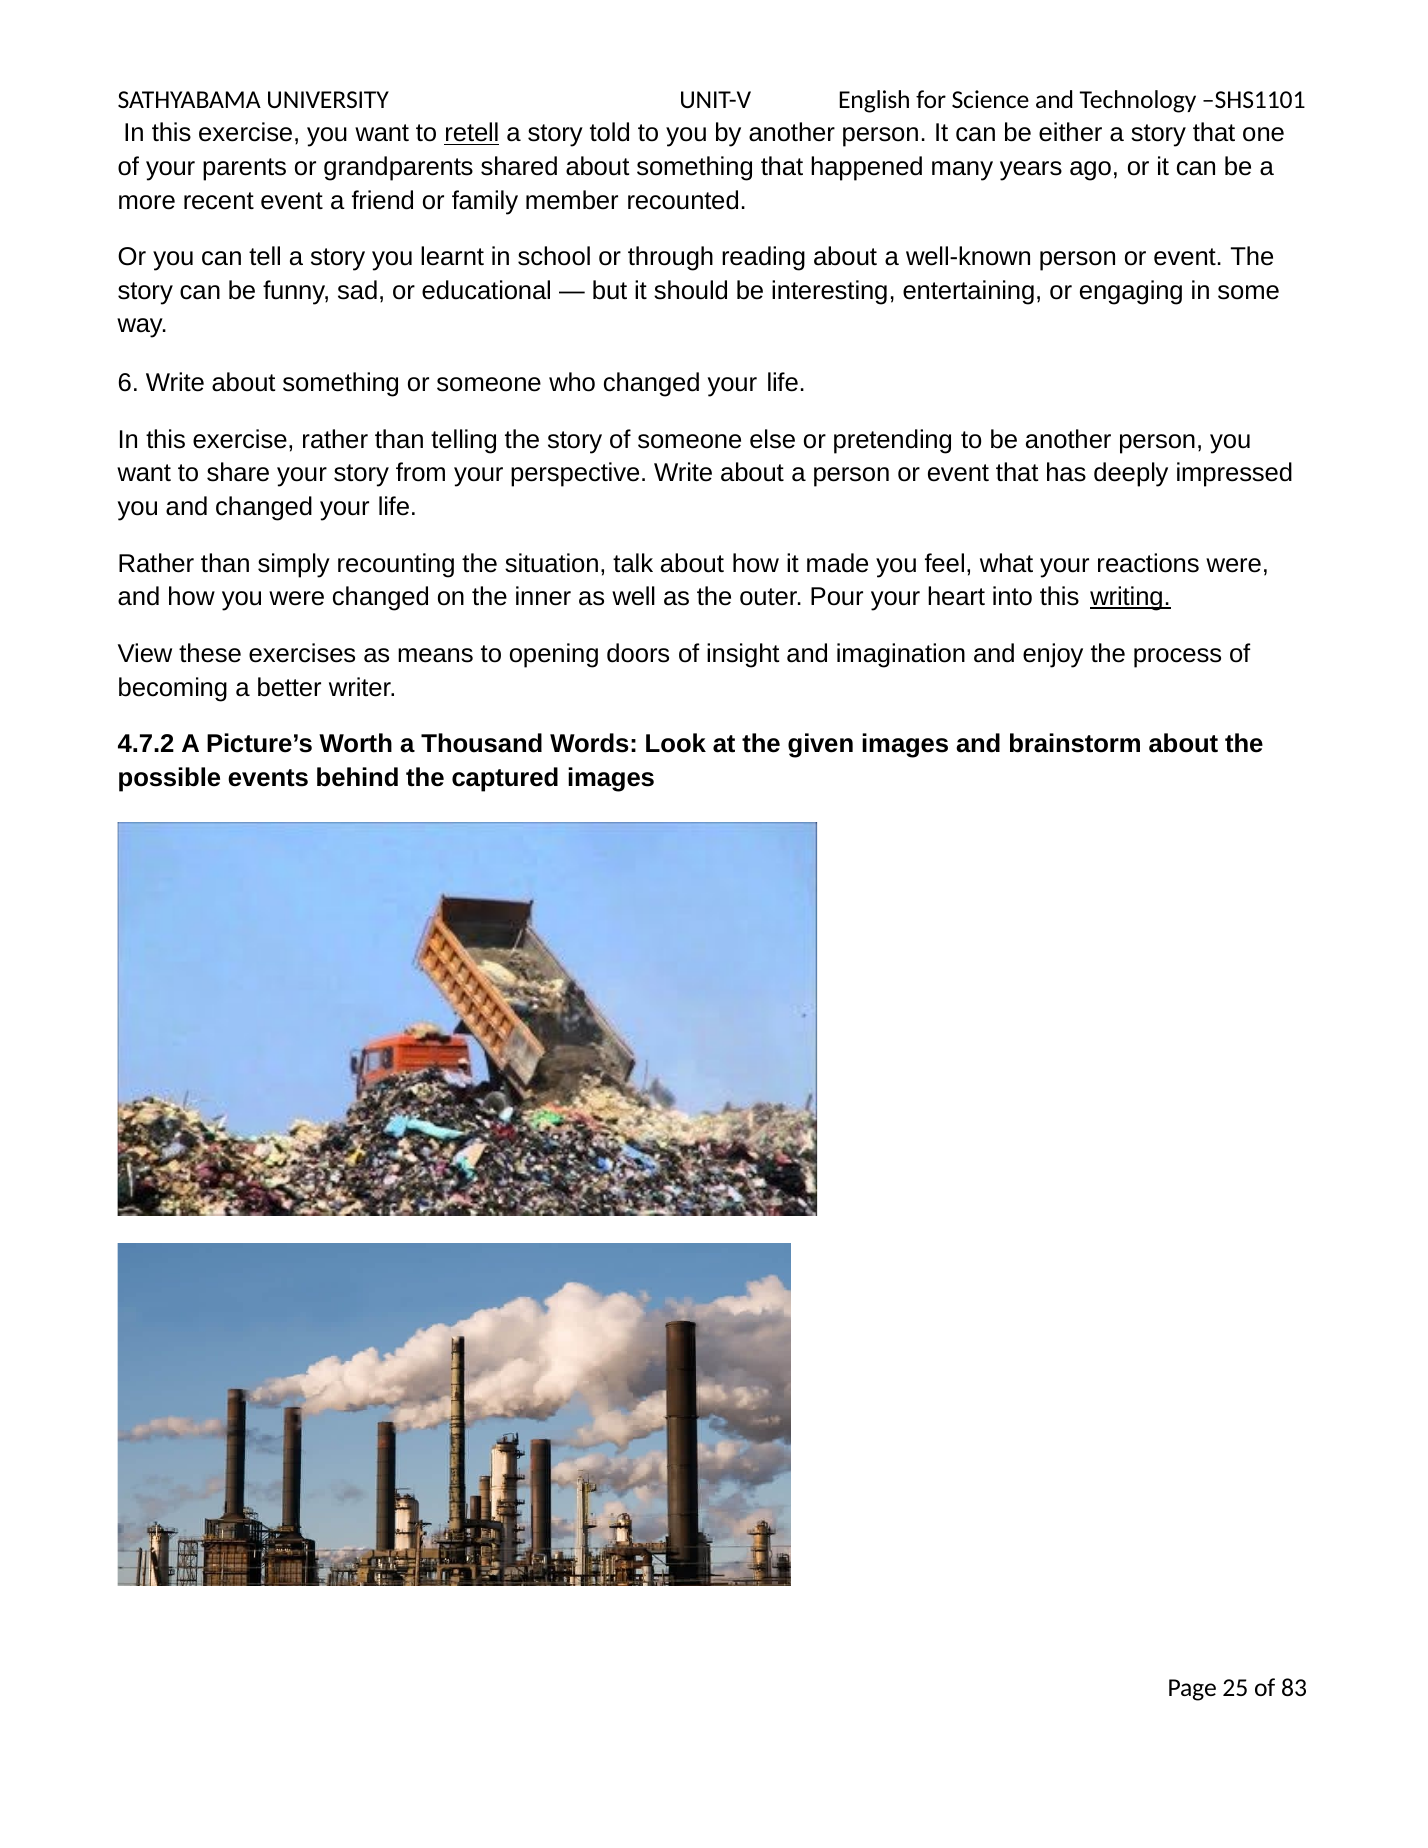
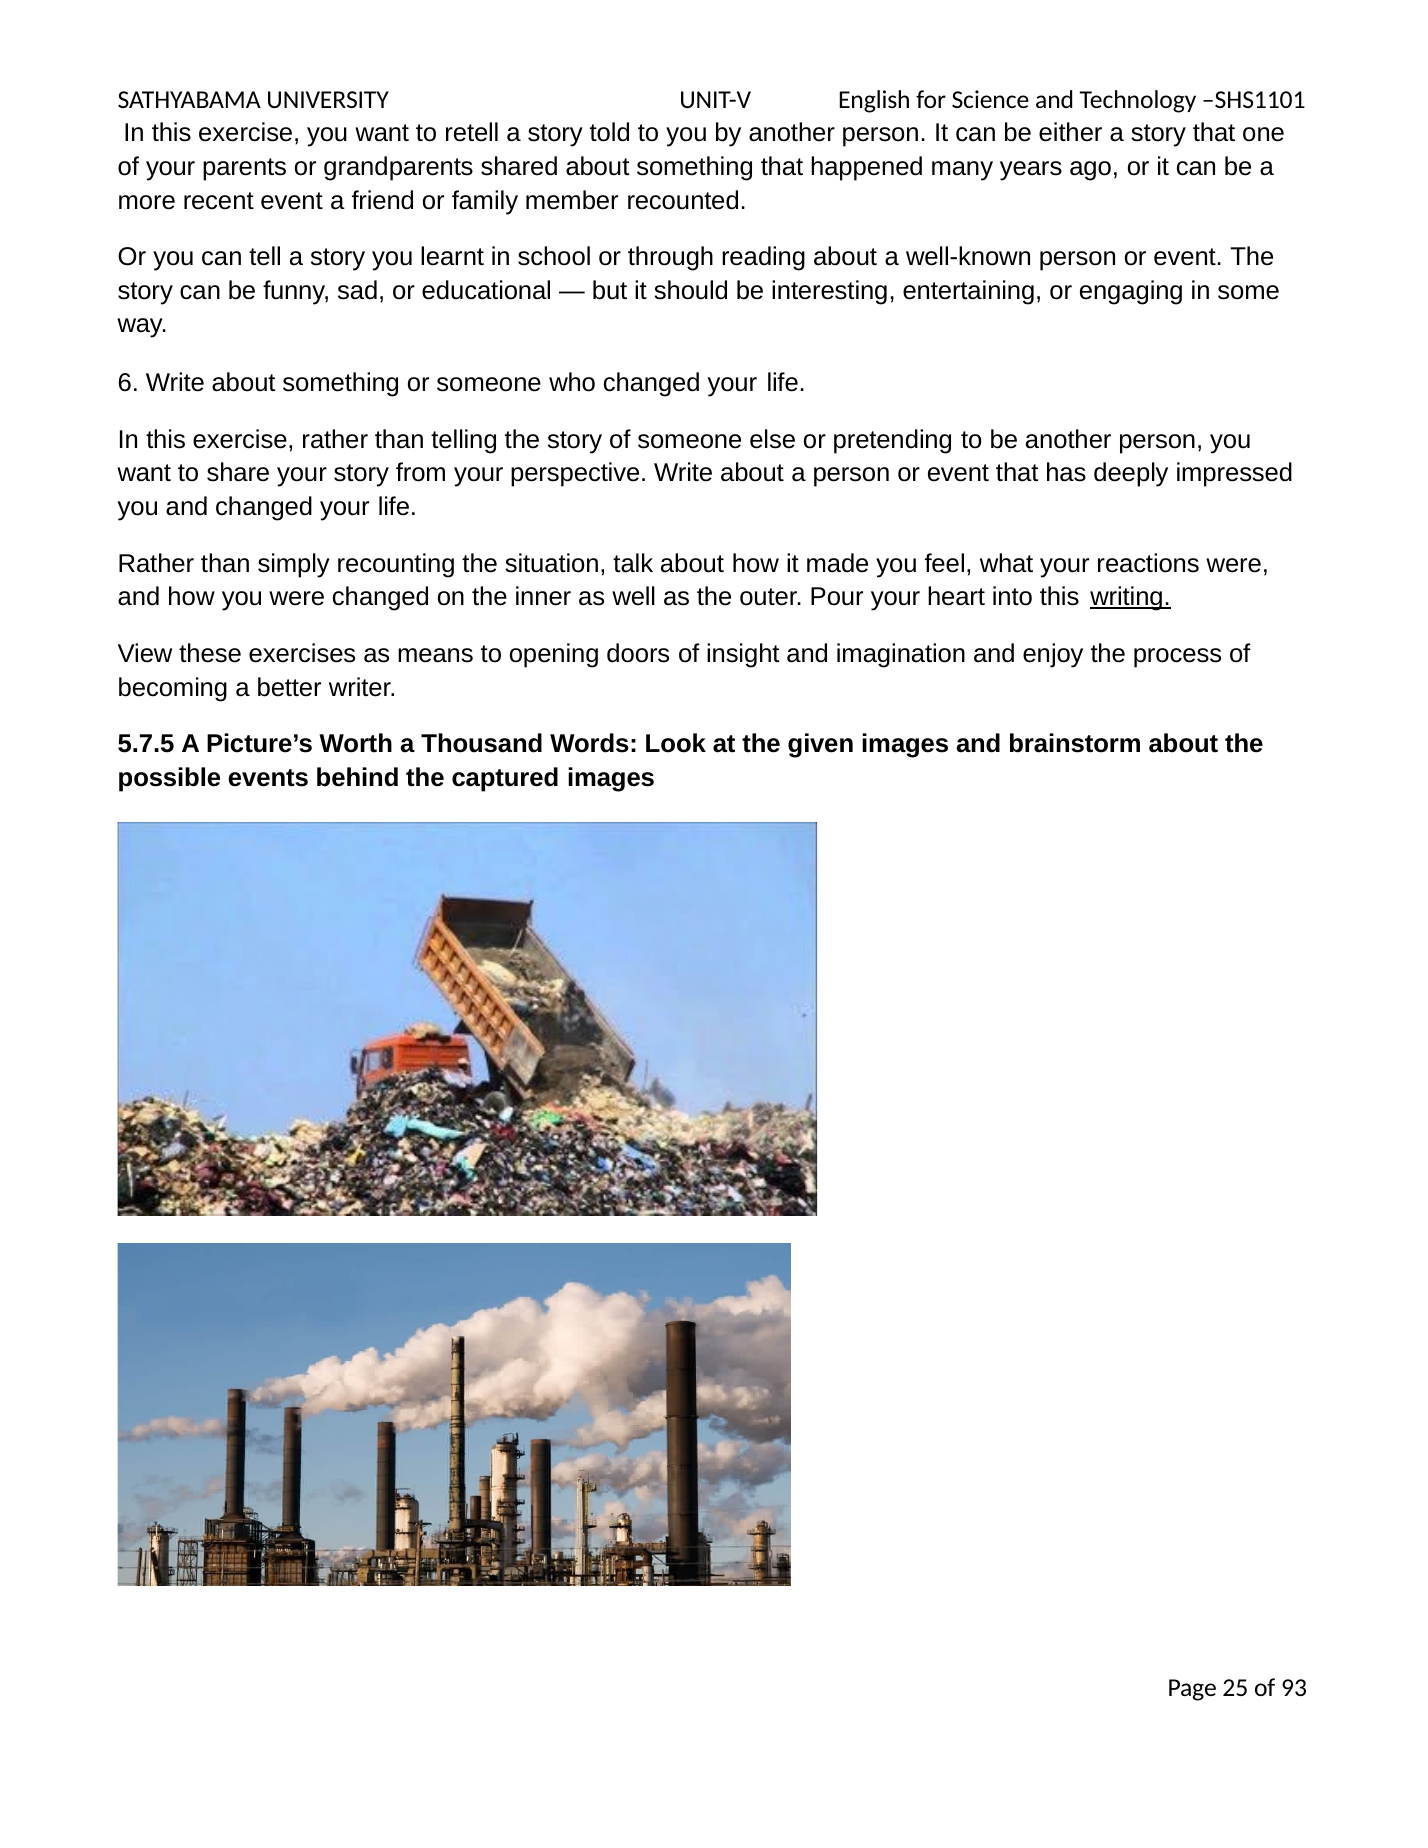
retell underline: present -> none
4.7.2: 4.7.2 -> 5.7.5
83: 83 -> 93
